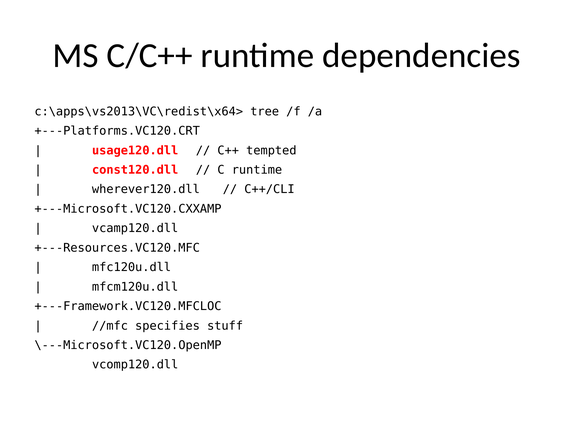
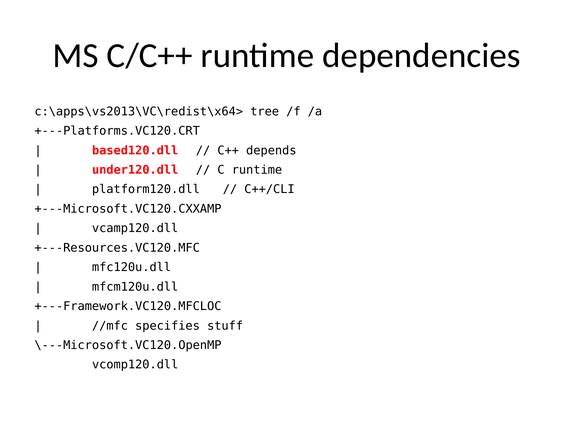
usage120.dll: usage120.dll -> based120.dll
tempted: tempted -> depends
const120.dll: const120.dll -> under120.dll
wherever120.dll: wherever120.dll -> platform120.dll
